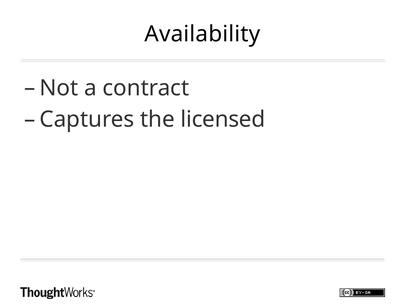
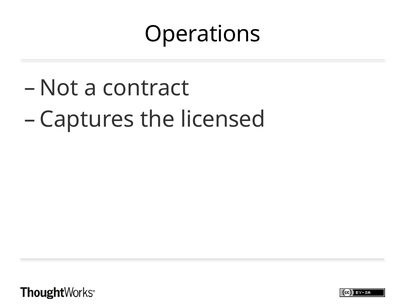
Availability: Availability -> Operations
